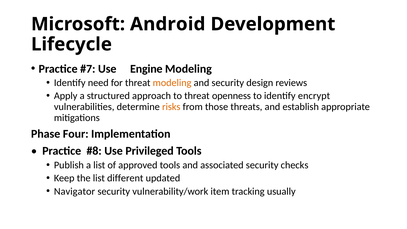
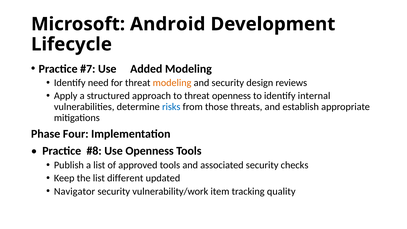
Engine: Engine -> Added
encrypt: encrypt -> internal
risks colour: orange -> blue
Use Privileged: Privileged -> Openness
usually: usually -> quality
